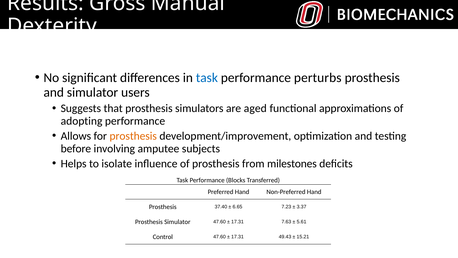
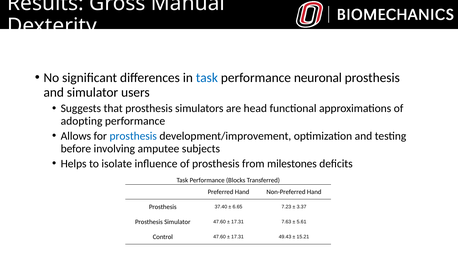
perturbs: perturbs -> neuronal
aged: aged -> head
prosthesis at (133, 136) colour: orange -> blue
